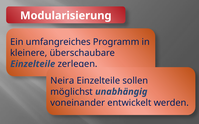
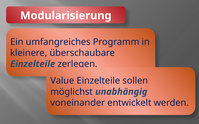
Neira: Neira -> Value
